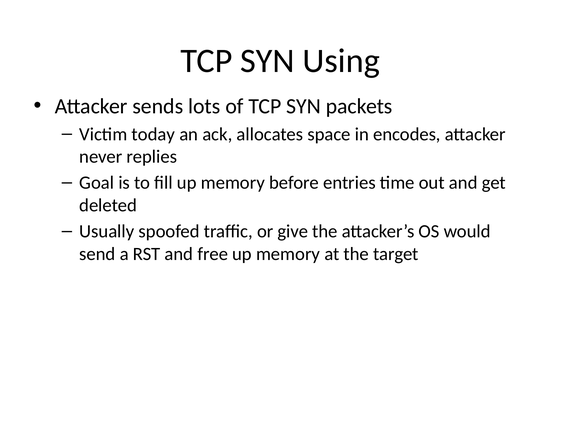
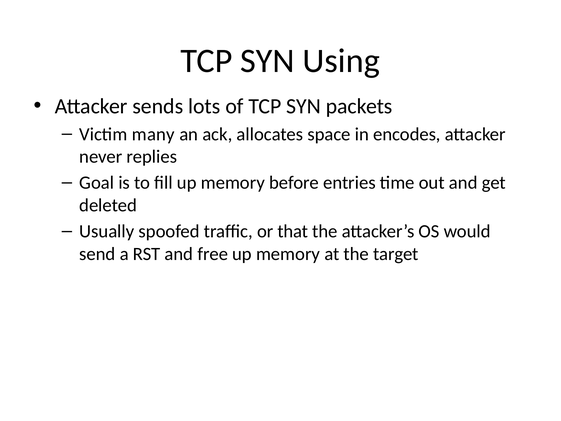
today: today -> many
give: give -> that
